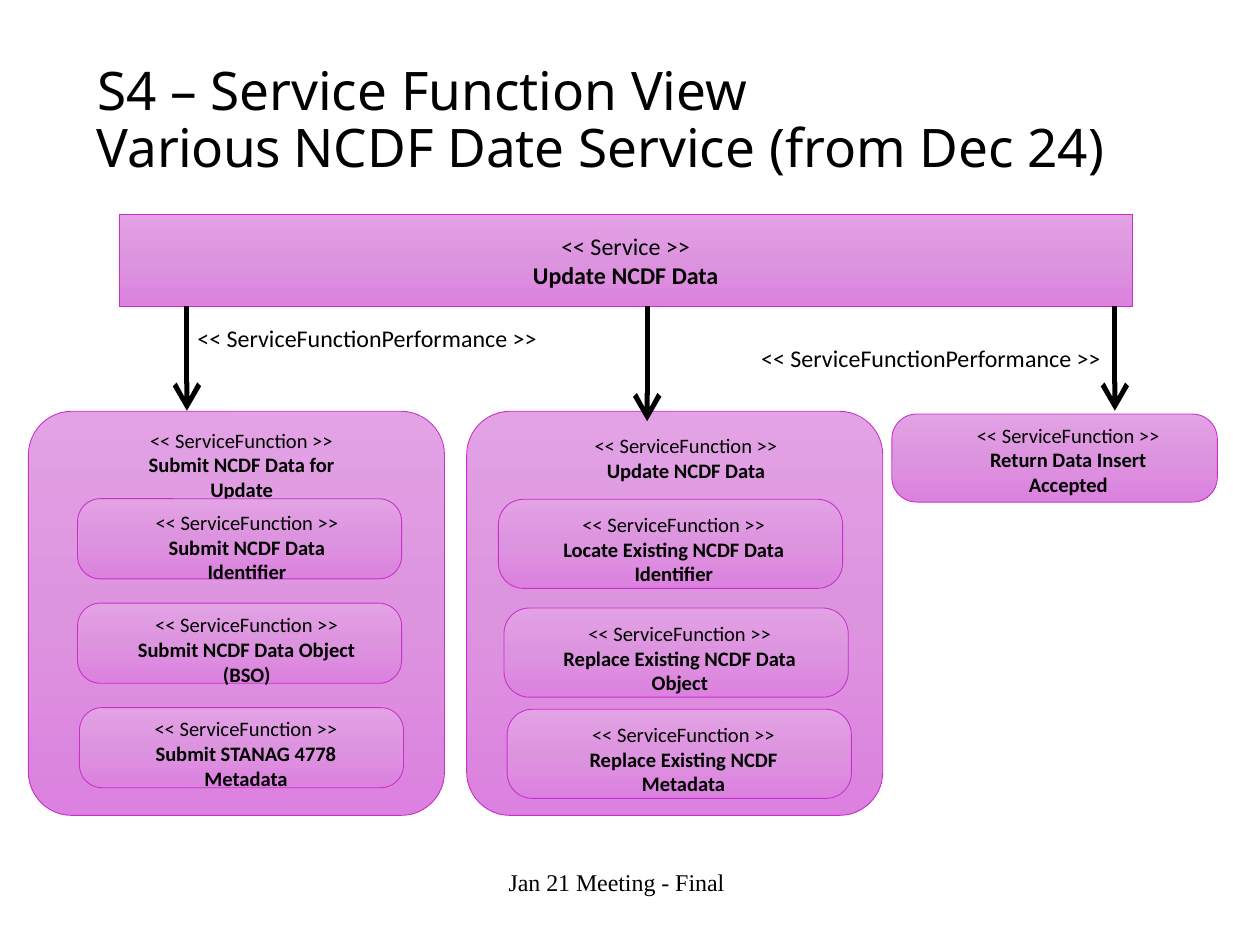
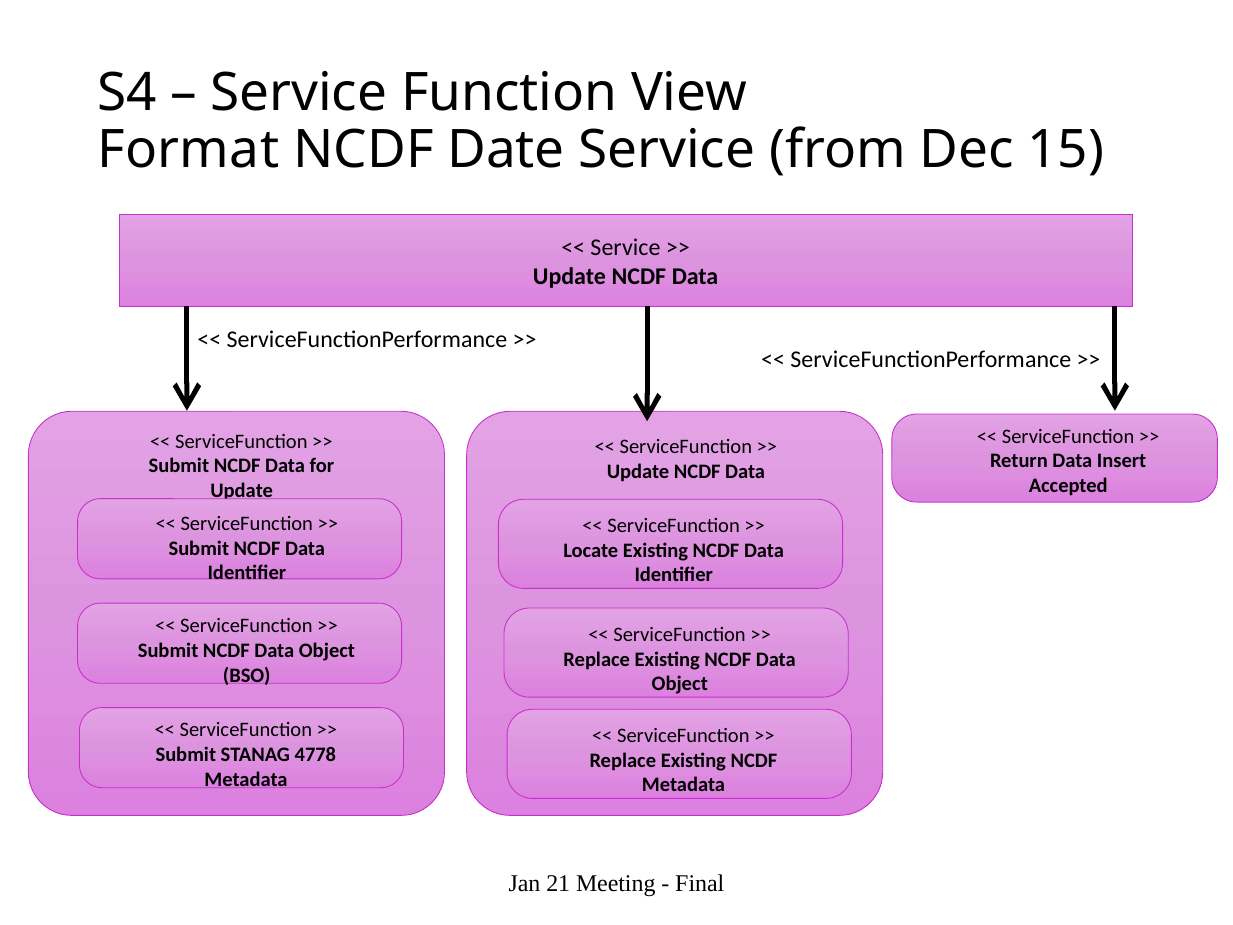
Various: Various -> Format
24: 24 -> 15
